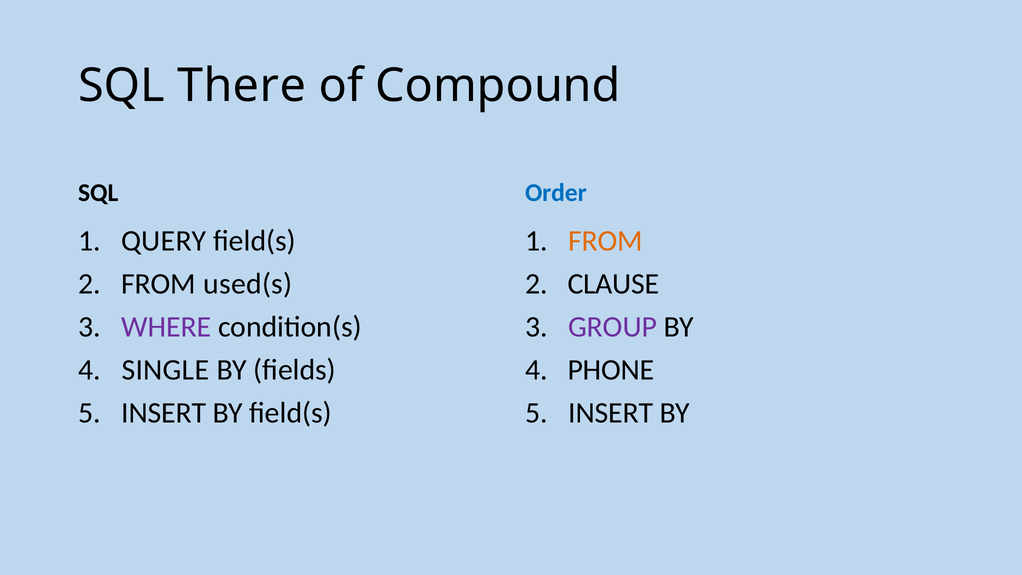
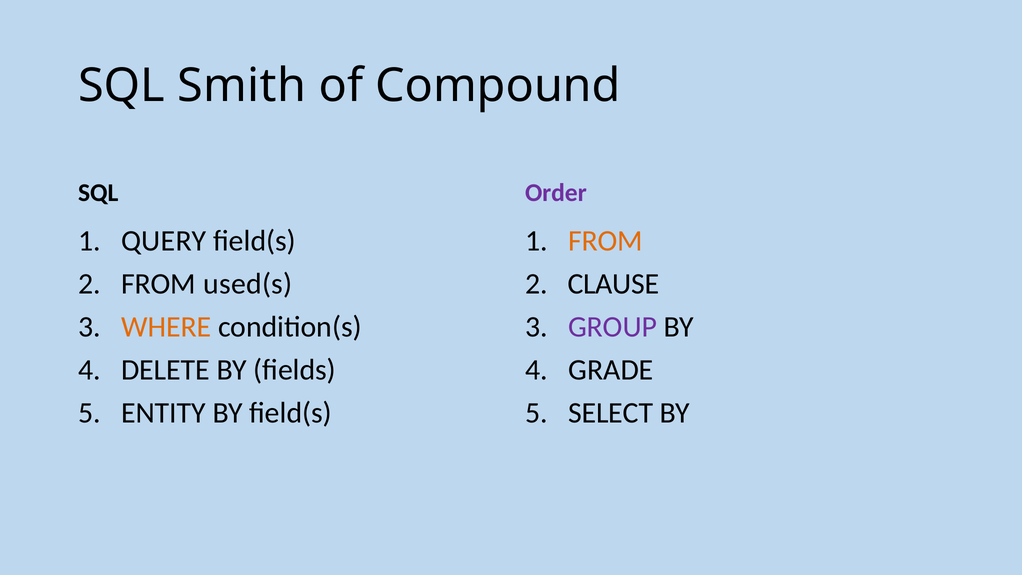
There: There -> Smith
Order colour: blue -> purple
WHERE colour: purple -> orange
SINGLE: SINGLE -> DELETE
PHONE: PHONE -> GRADE
INSERT at (164, 413): INSERT -> ENTITY
INSERT at (611, 413): INSERT -> SELECT
